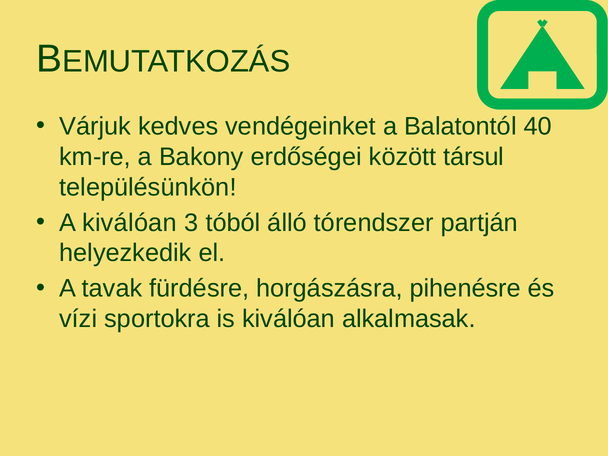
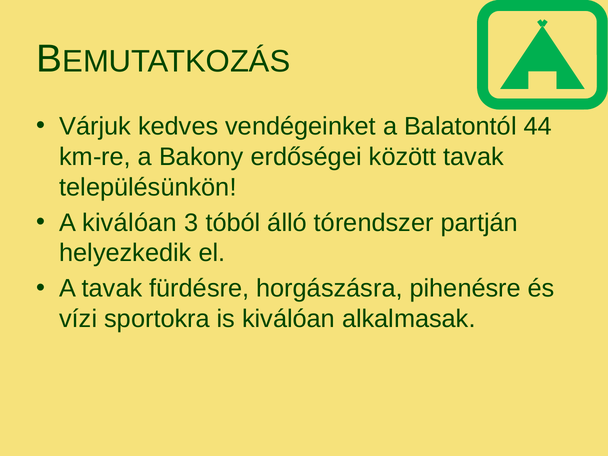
40: 40 -> 44
között társul: társul -> tavak
